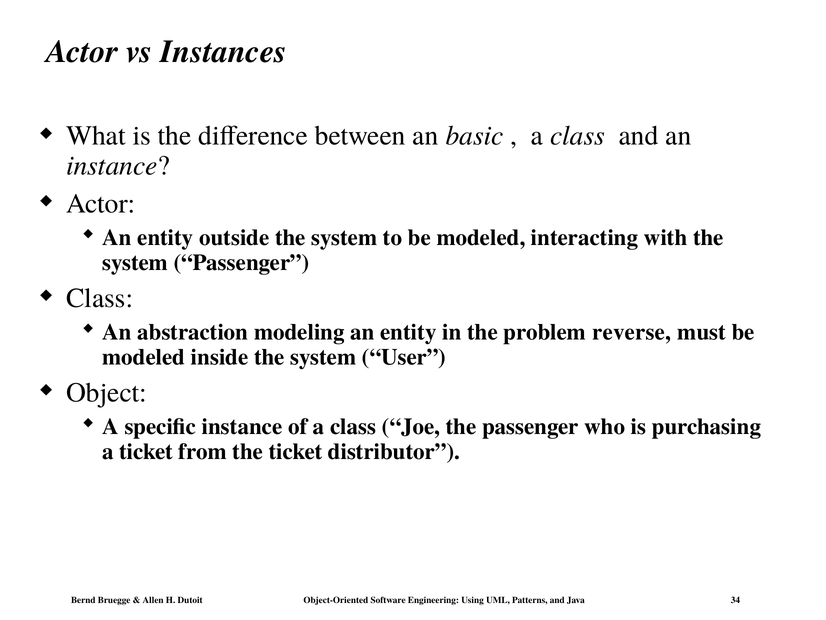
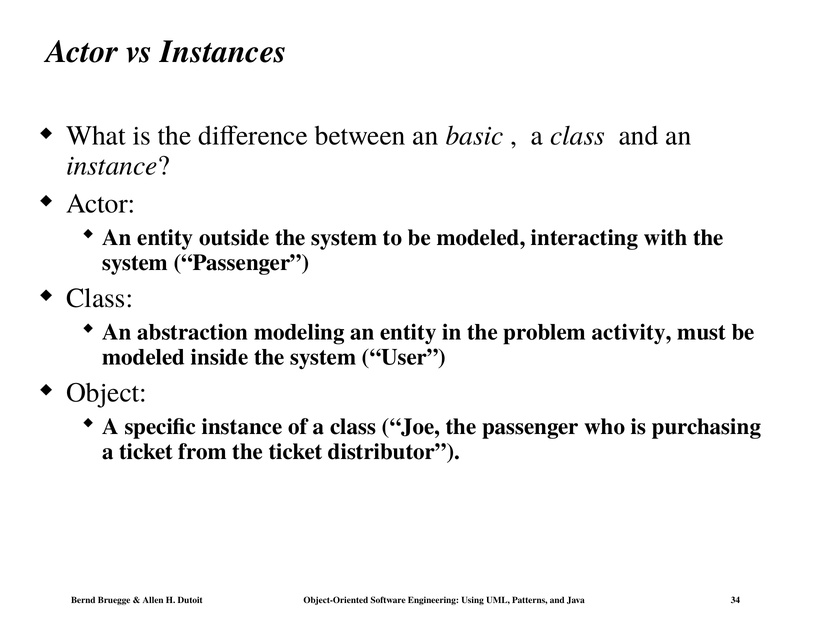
reverse: reverse -> activity
